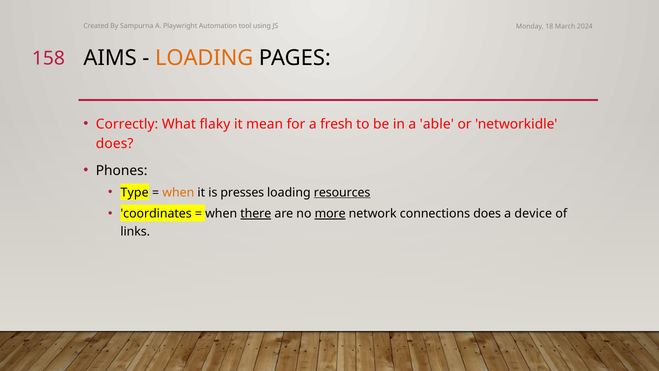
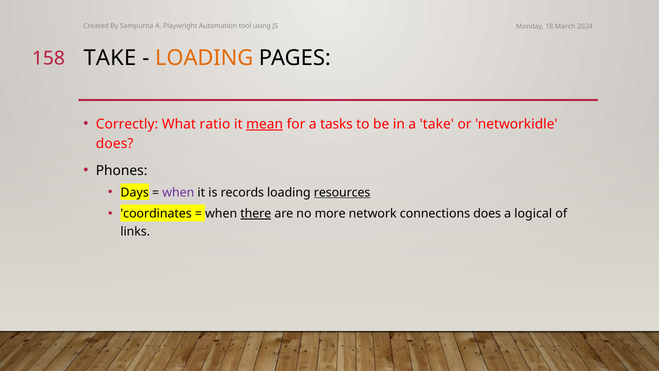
158 AIMS: AIMS -> TAKE
flaky: flaky -> ratio
mean underline: none -> present
fresh: fresh -> tasks
a able: able -> take
Type: Type -> Days
when at (178, 192) colour: orange -> purple
presses: presses -> records
more underline: present -> none
device: device -> logical
